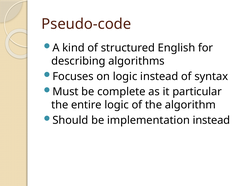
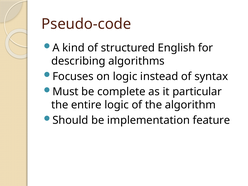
implementation instead: instead -> feature
